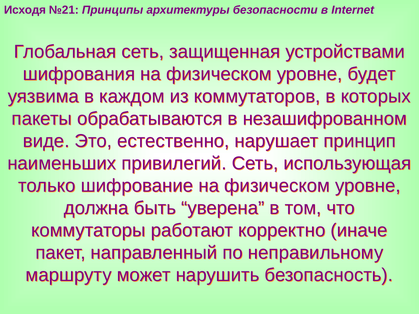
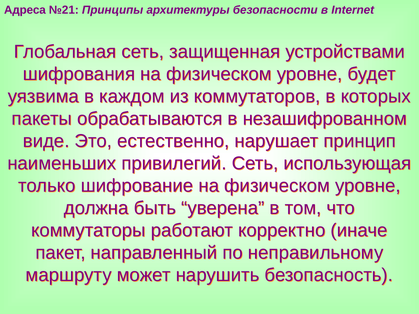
Исходя: Исходя -> Адреса
